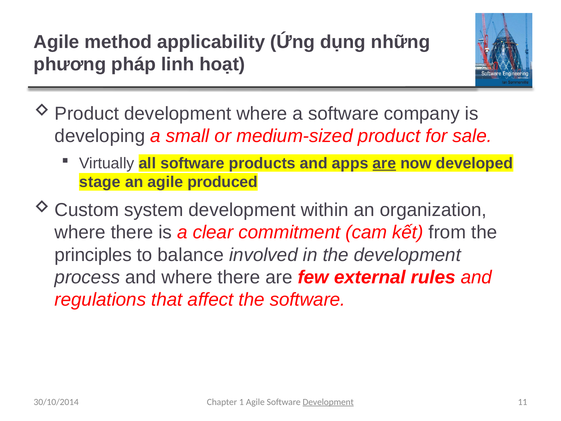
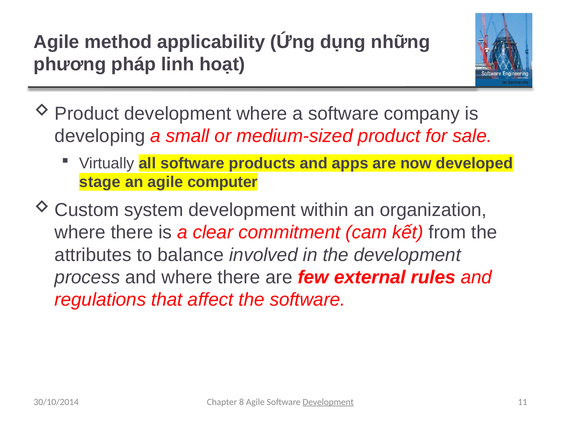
are at (384, 163) underline: present -> none
produced: produced -> computer
principles: principles -> attributes
1: 1 -> 8
